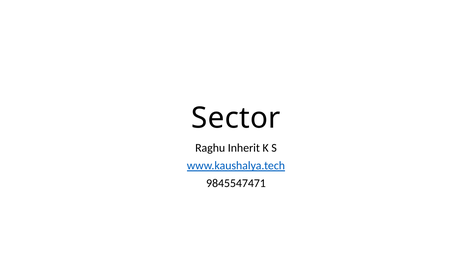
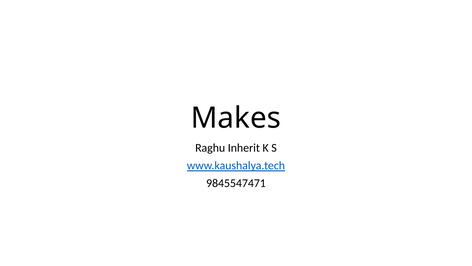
Sector: Sector -> Makes
